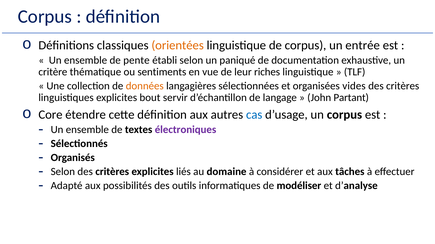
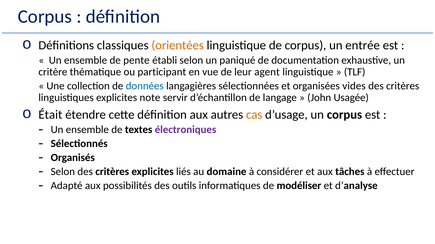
sentiments: sentiments -> participant
riches: riches -> agent
données colour: orange -> blue
bout: bout -> note
Partant: Partant -> Usagée
Core: Core -> Était
cas colour: blue -> orange
